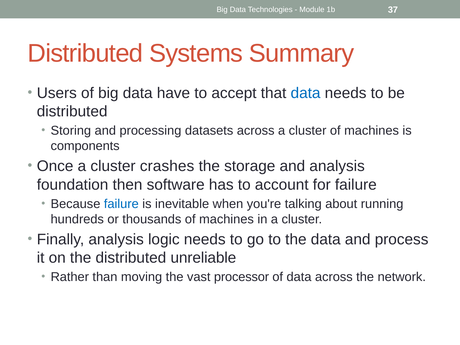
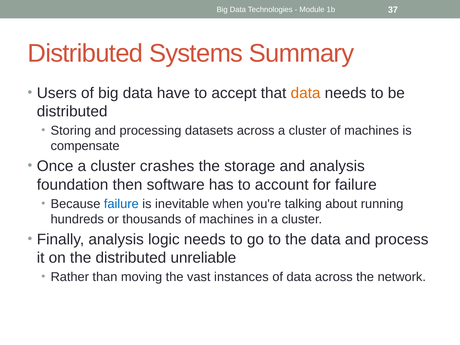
data at (306, 93) colour: blue -> orange
components: components -> compensate
processor: processor -> instances
